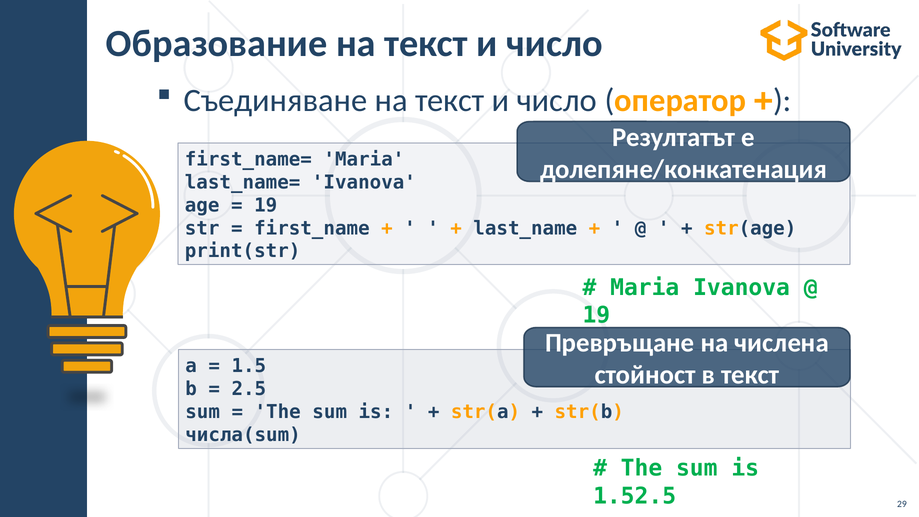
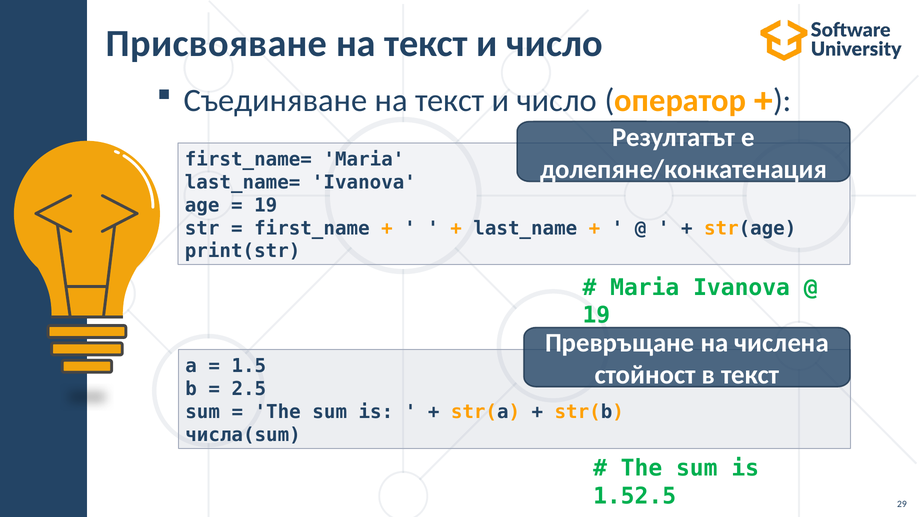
Образование: Образование -> Присвояване
